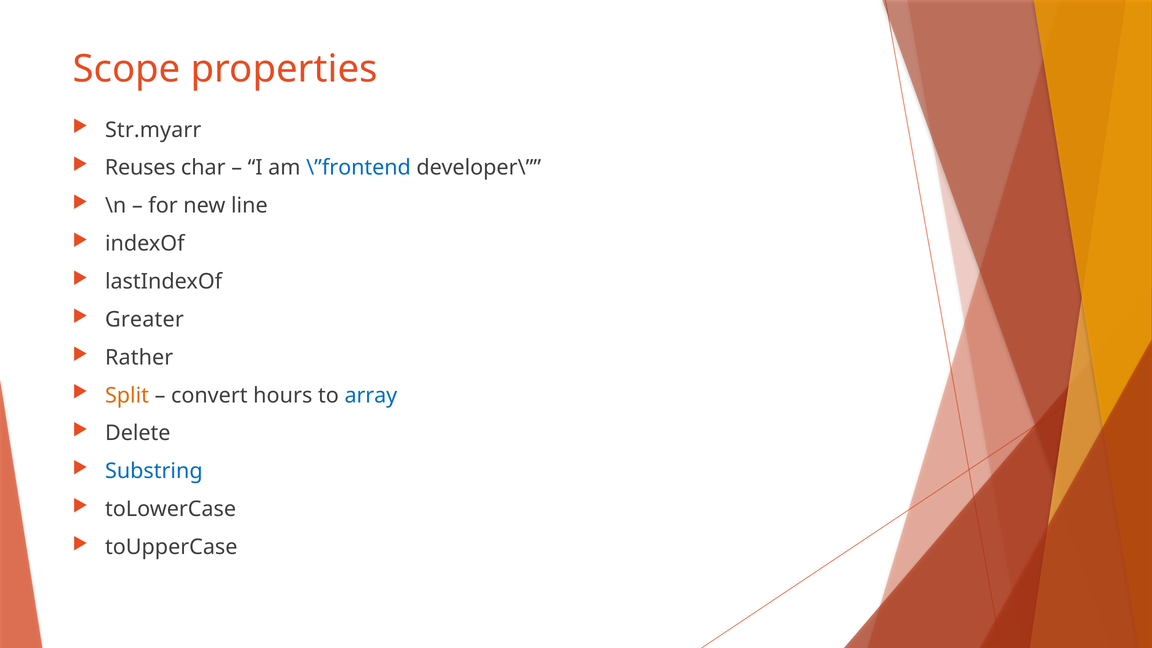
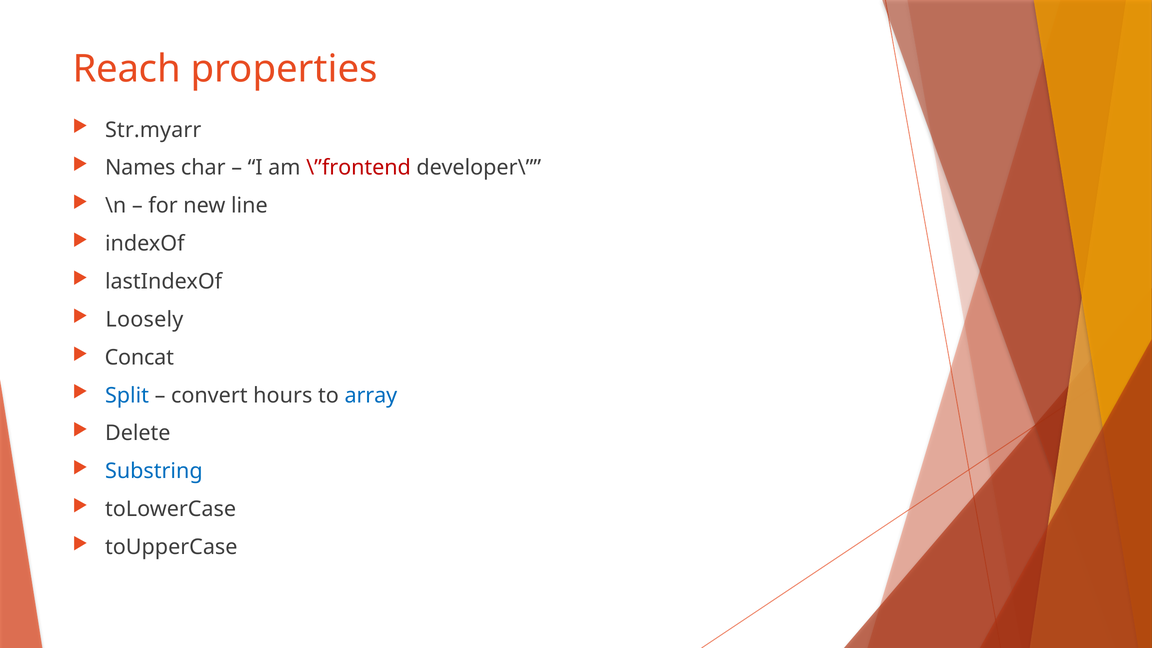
Scope: Scope -> Reach
Reuses: Reuses -> Names
\”frontend colour: blue -> red
Greater: Greater -> Loosely
Rather: Rather -> Concat
Split colour: orange -> blue
